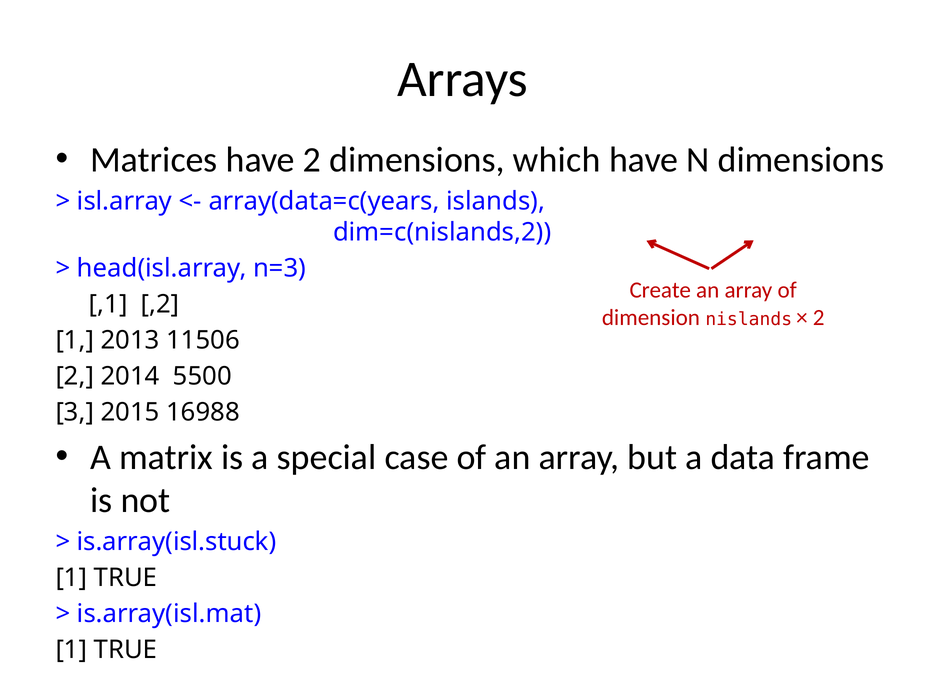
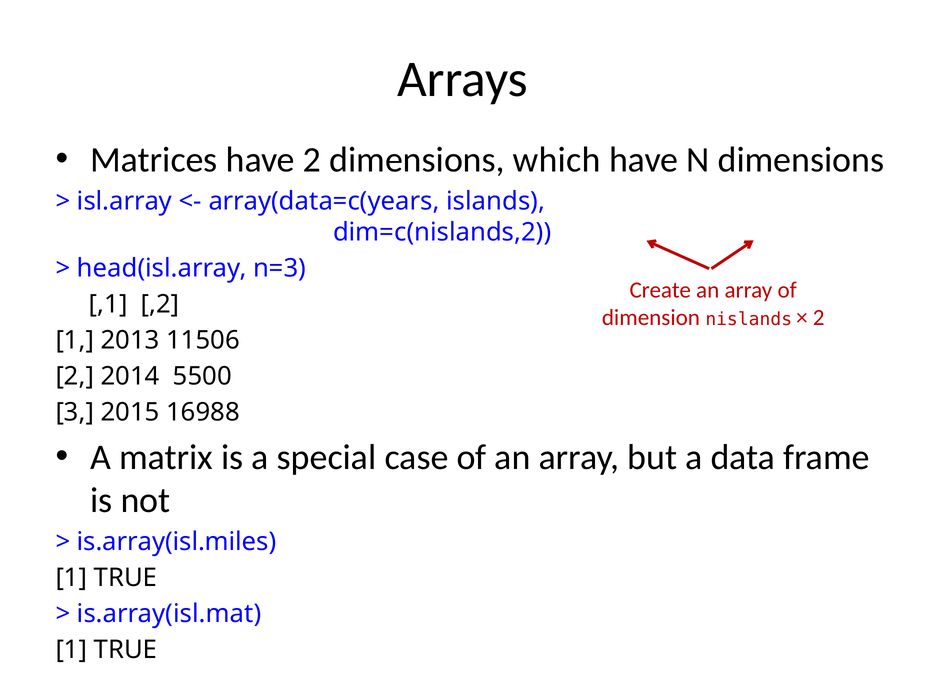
is.array(isl.stuck: is.array(isl.stuck -> is.array(isl.miles
